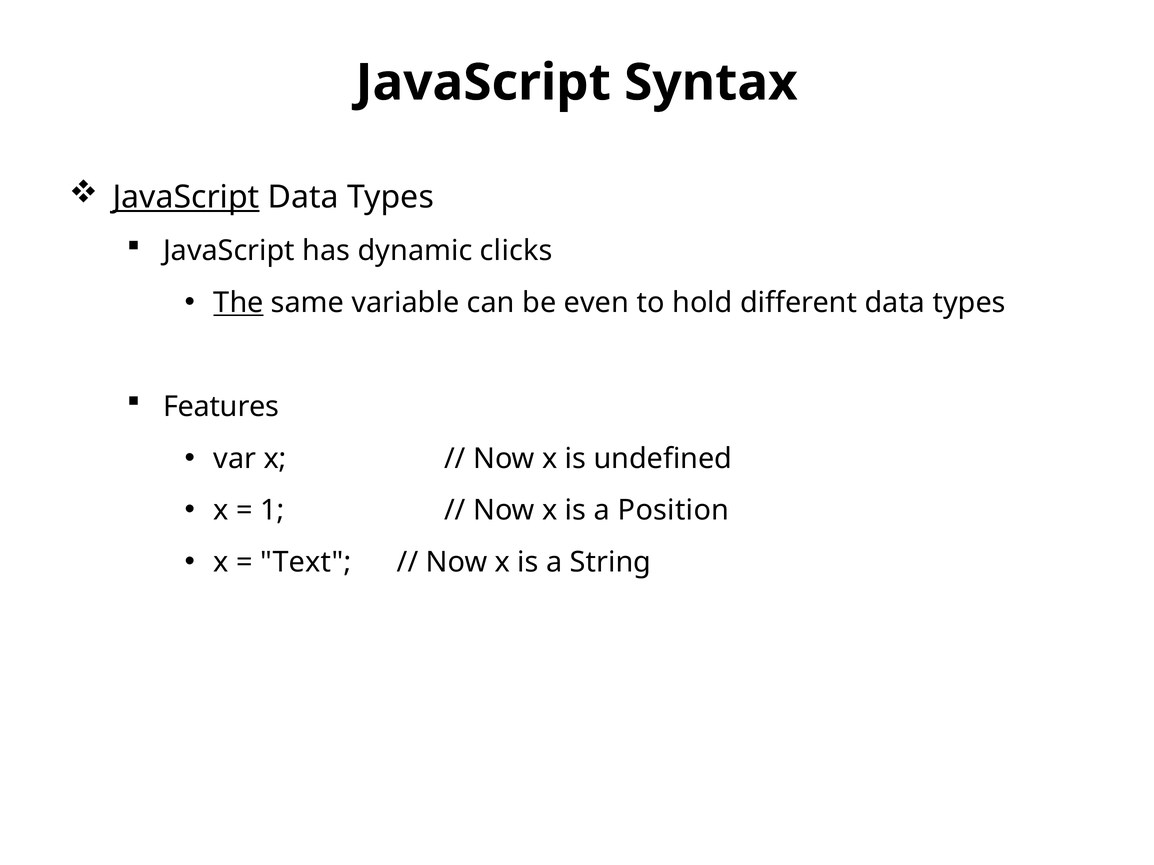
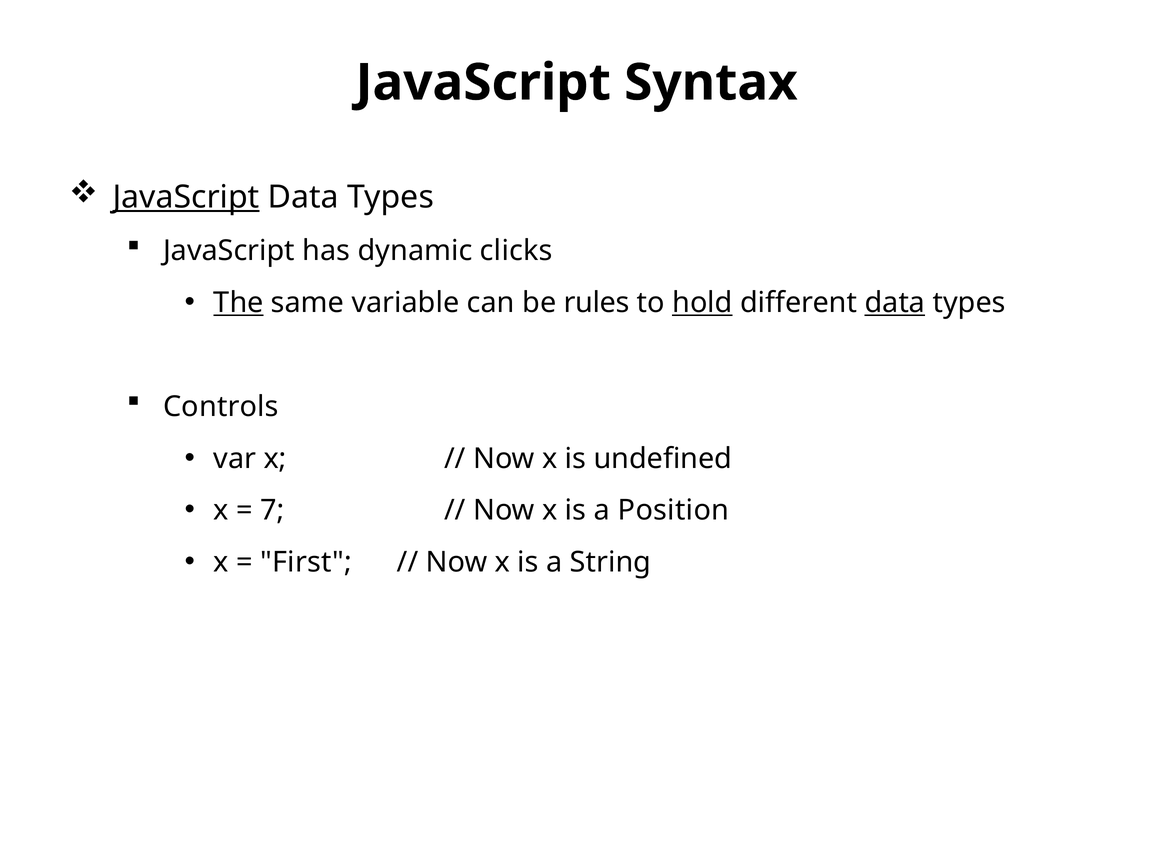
even: even -> rules
hold underline: none -> present
data at (895, 303) underline: none -> present
Features: Features -> Controls
1: 1 -> 7
Text: Text -> First
